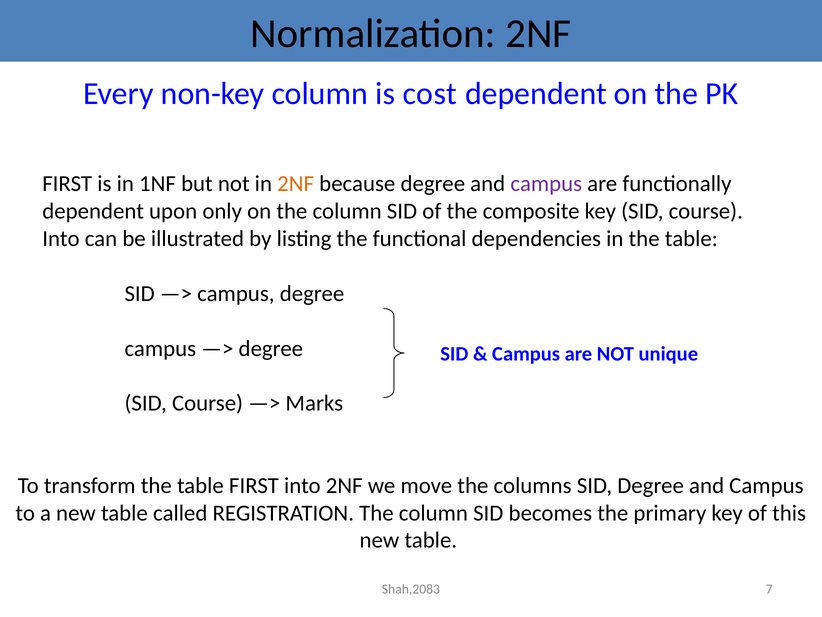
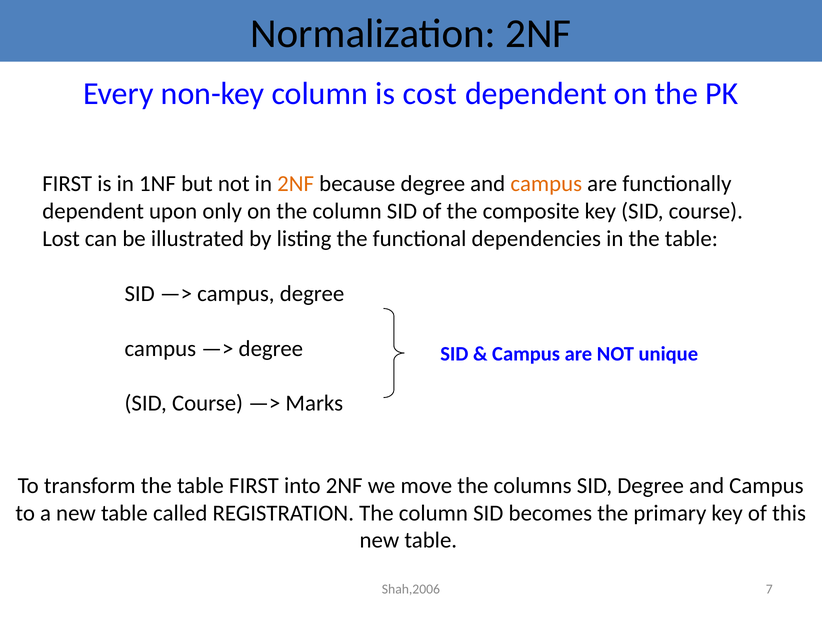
campus at (546, 184) colour: purple -> orange
Into at (61, 239): Into -> Lost
Shah,2083: Shah,2083 -> Shah,2006
